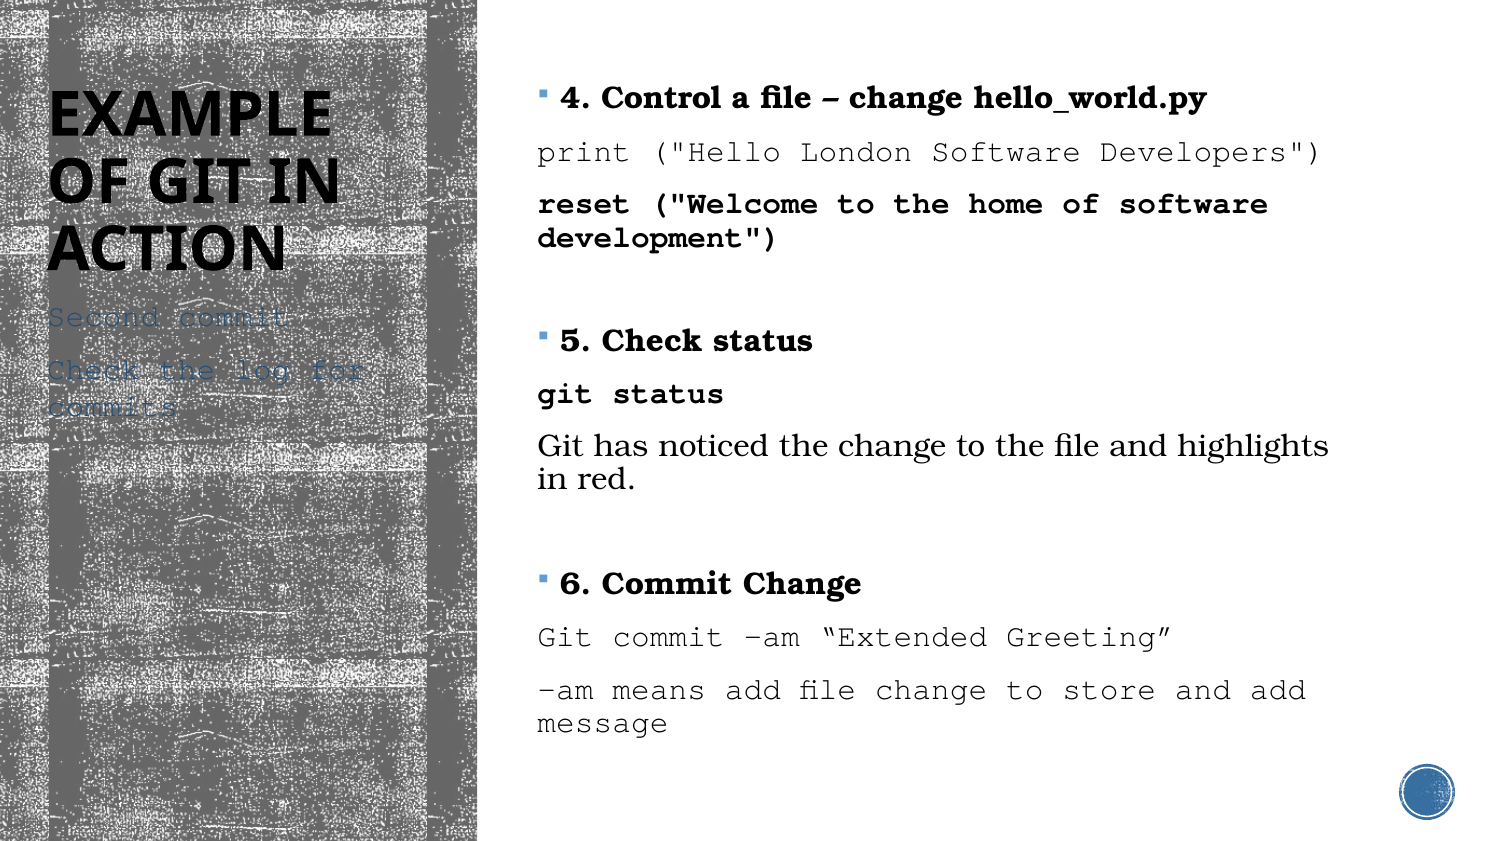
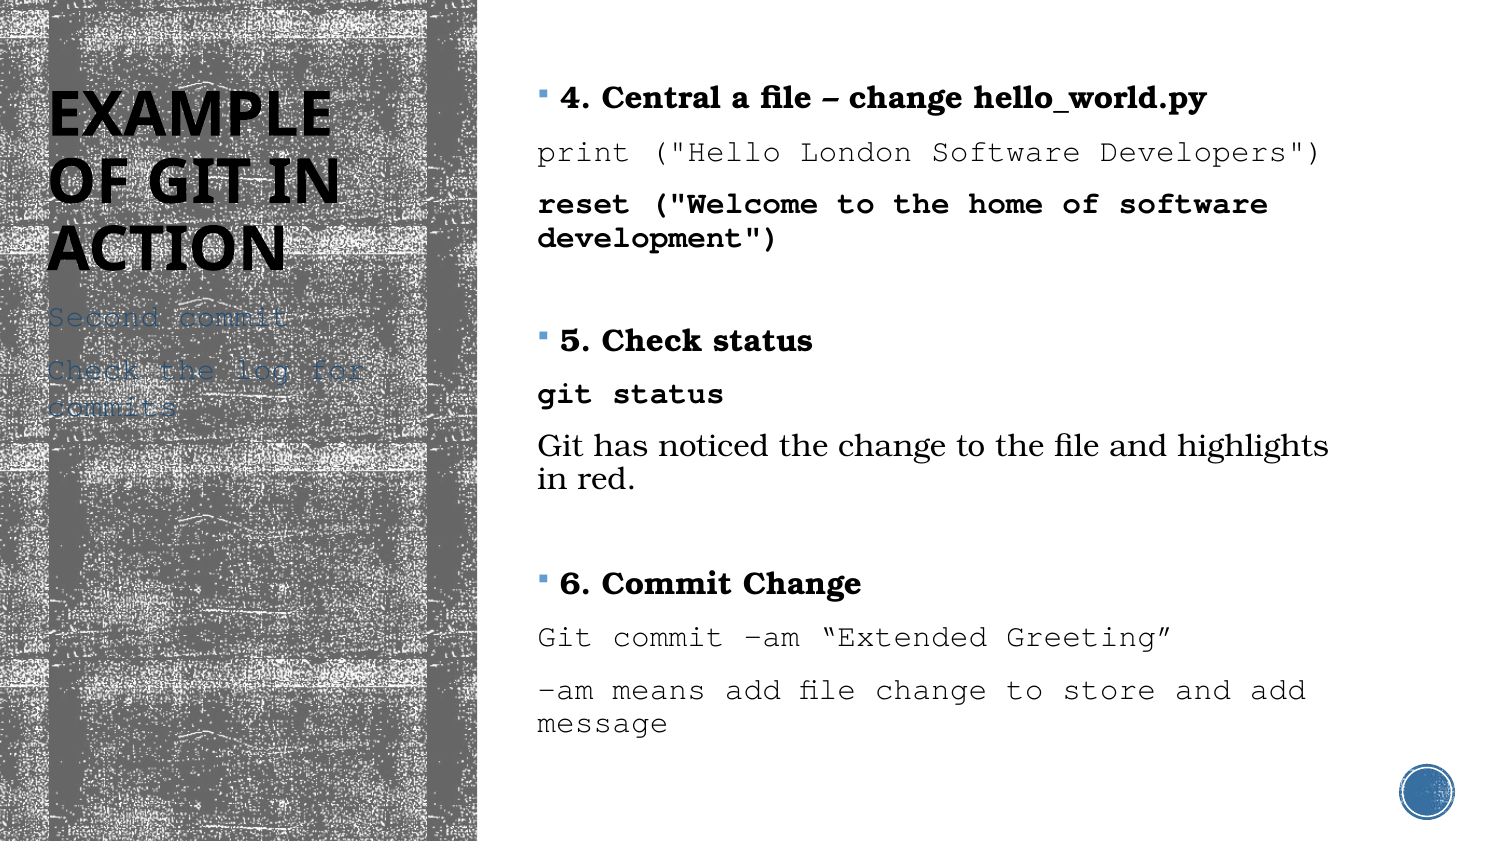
Control: Control -> Central
